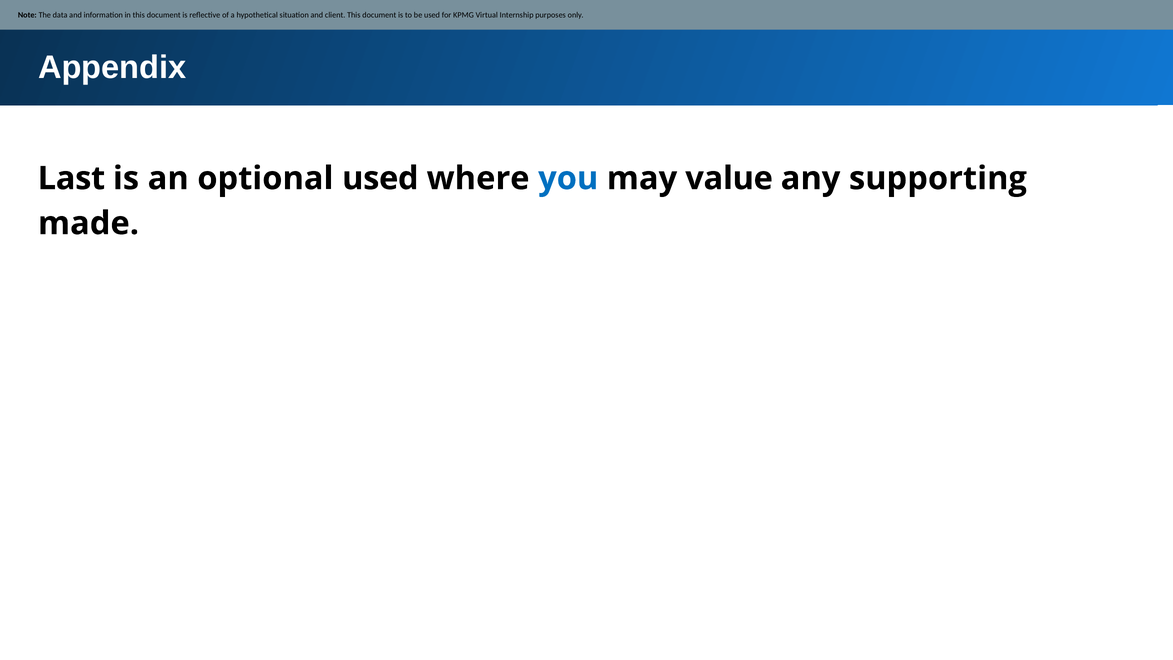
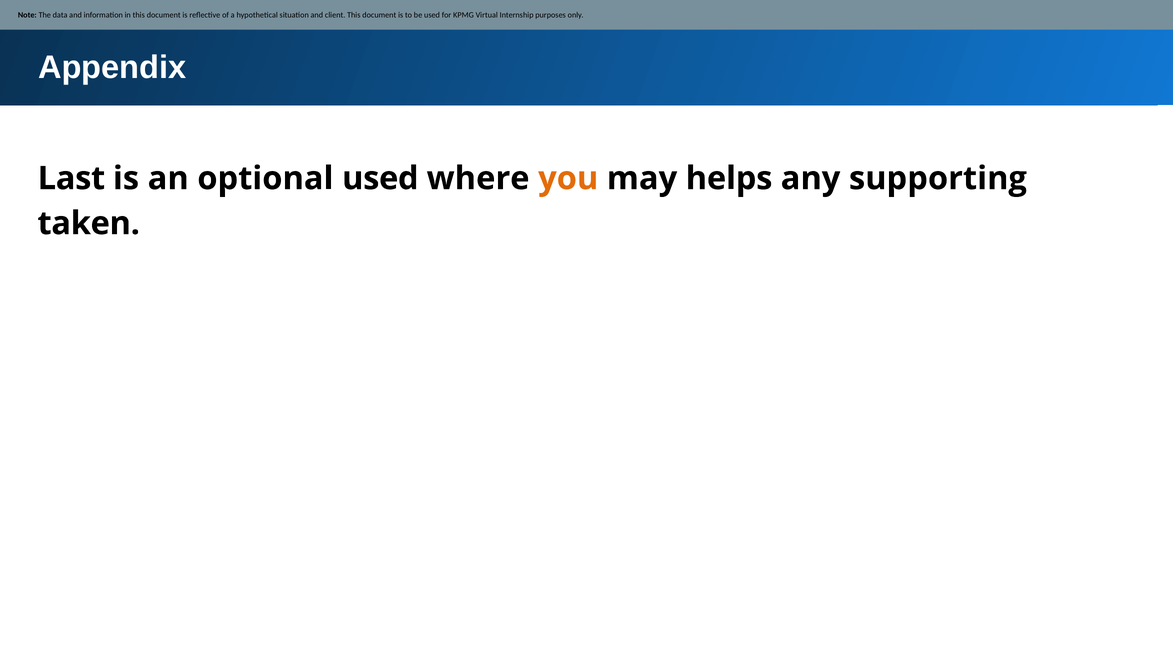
you colour: blue -> orange
value: value -> helps
made: made -> taken
